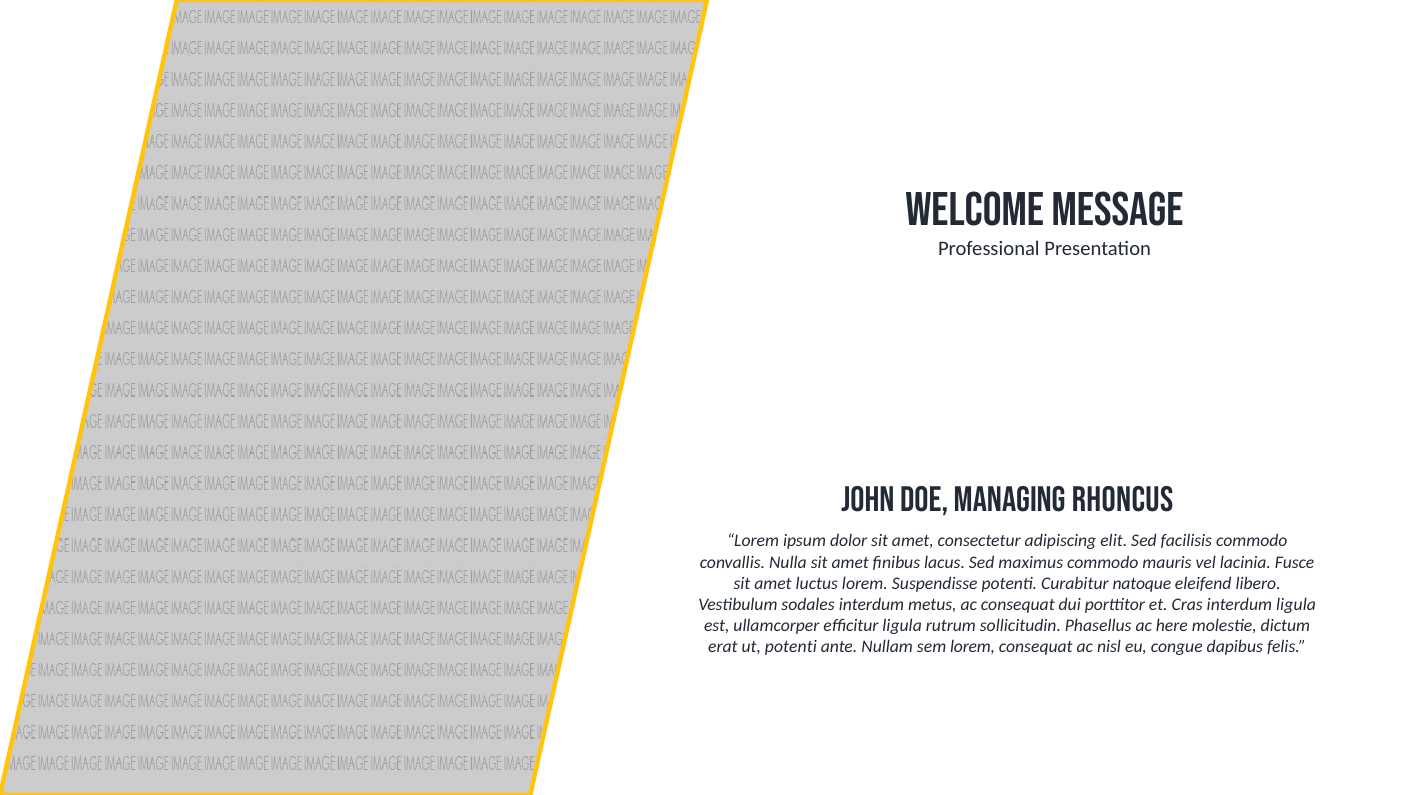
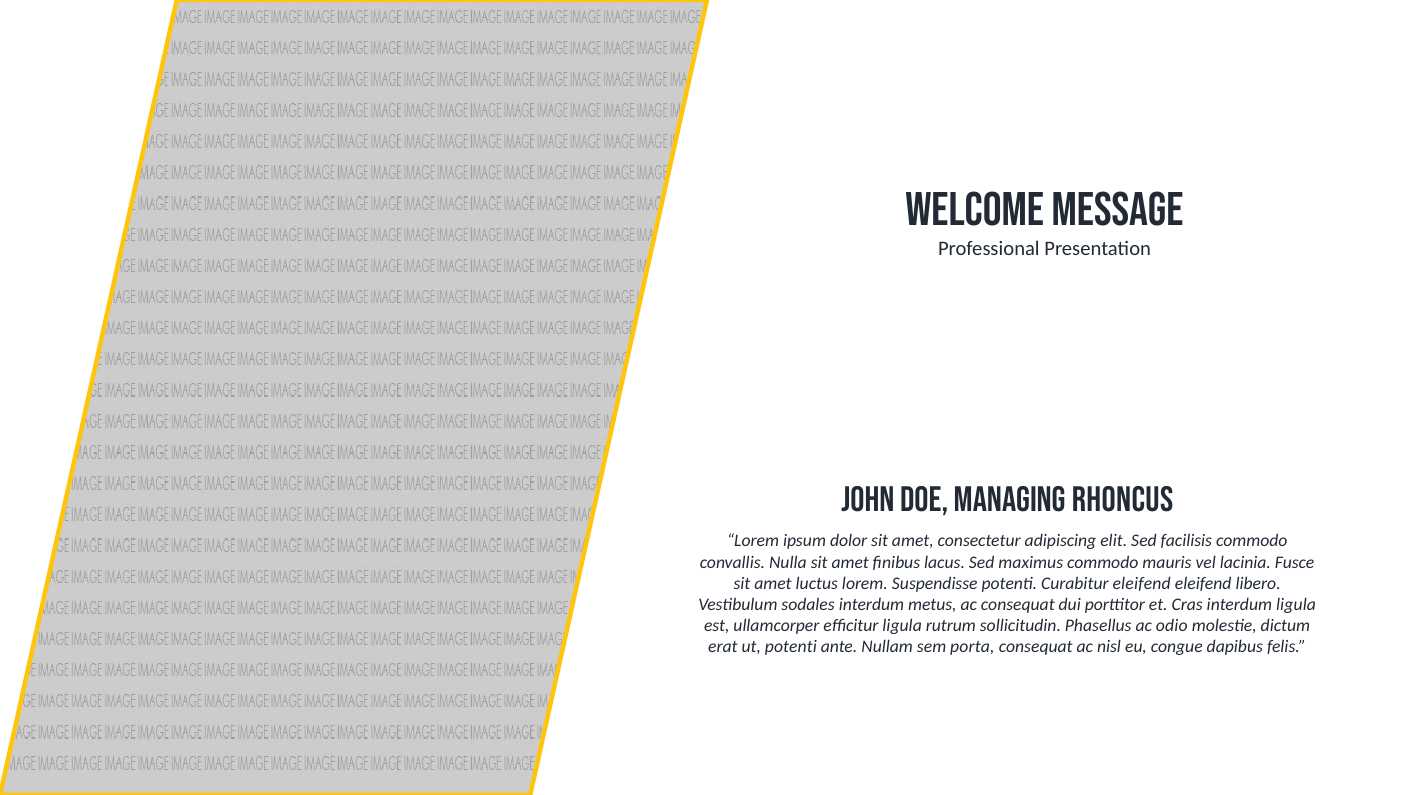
Curabitur natoque: natoque -> eleifend
here: here -> odio
sem lorem: lorem -> porta
